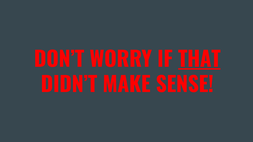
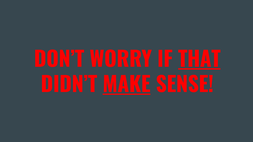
MAKE underline: none -> present
